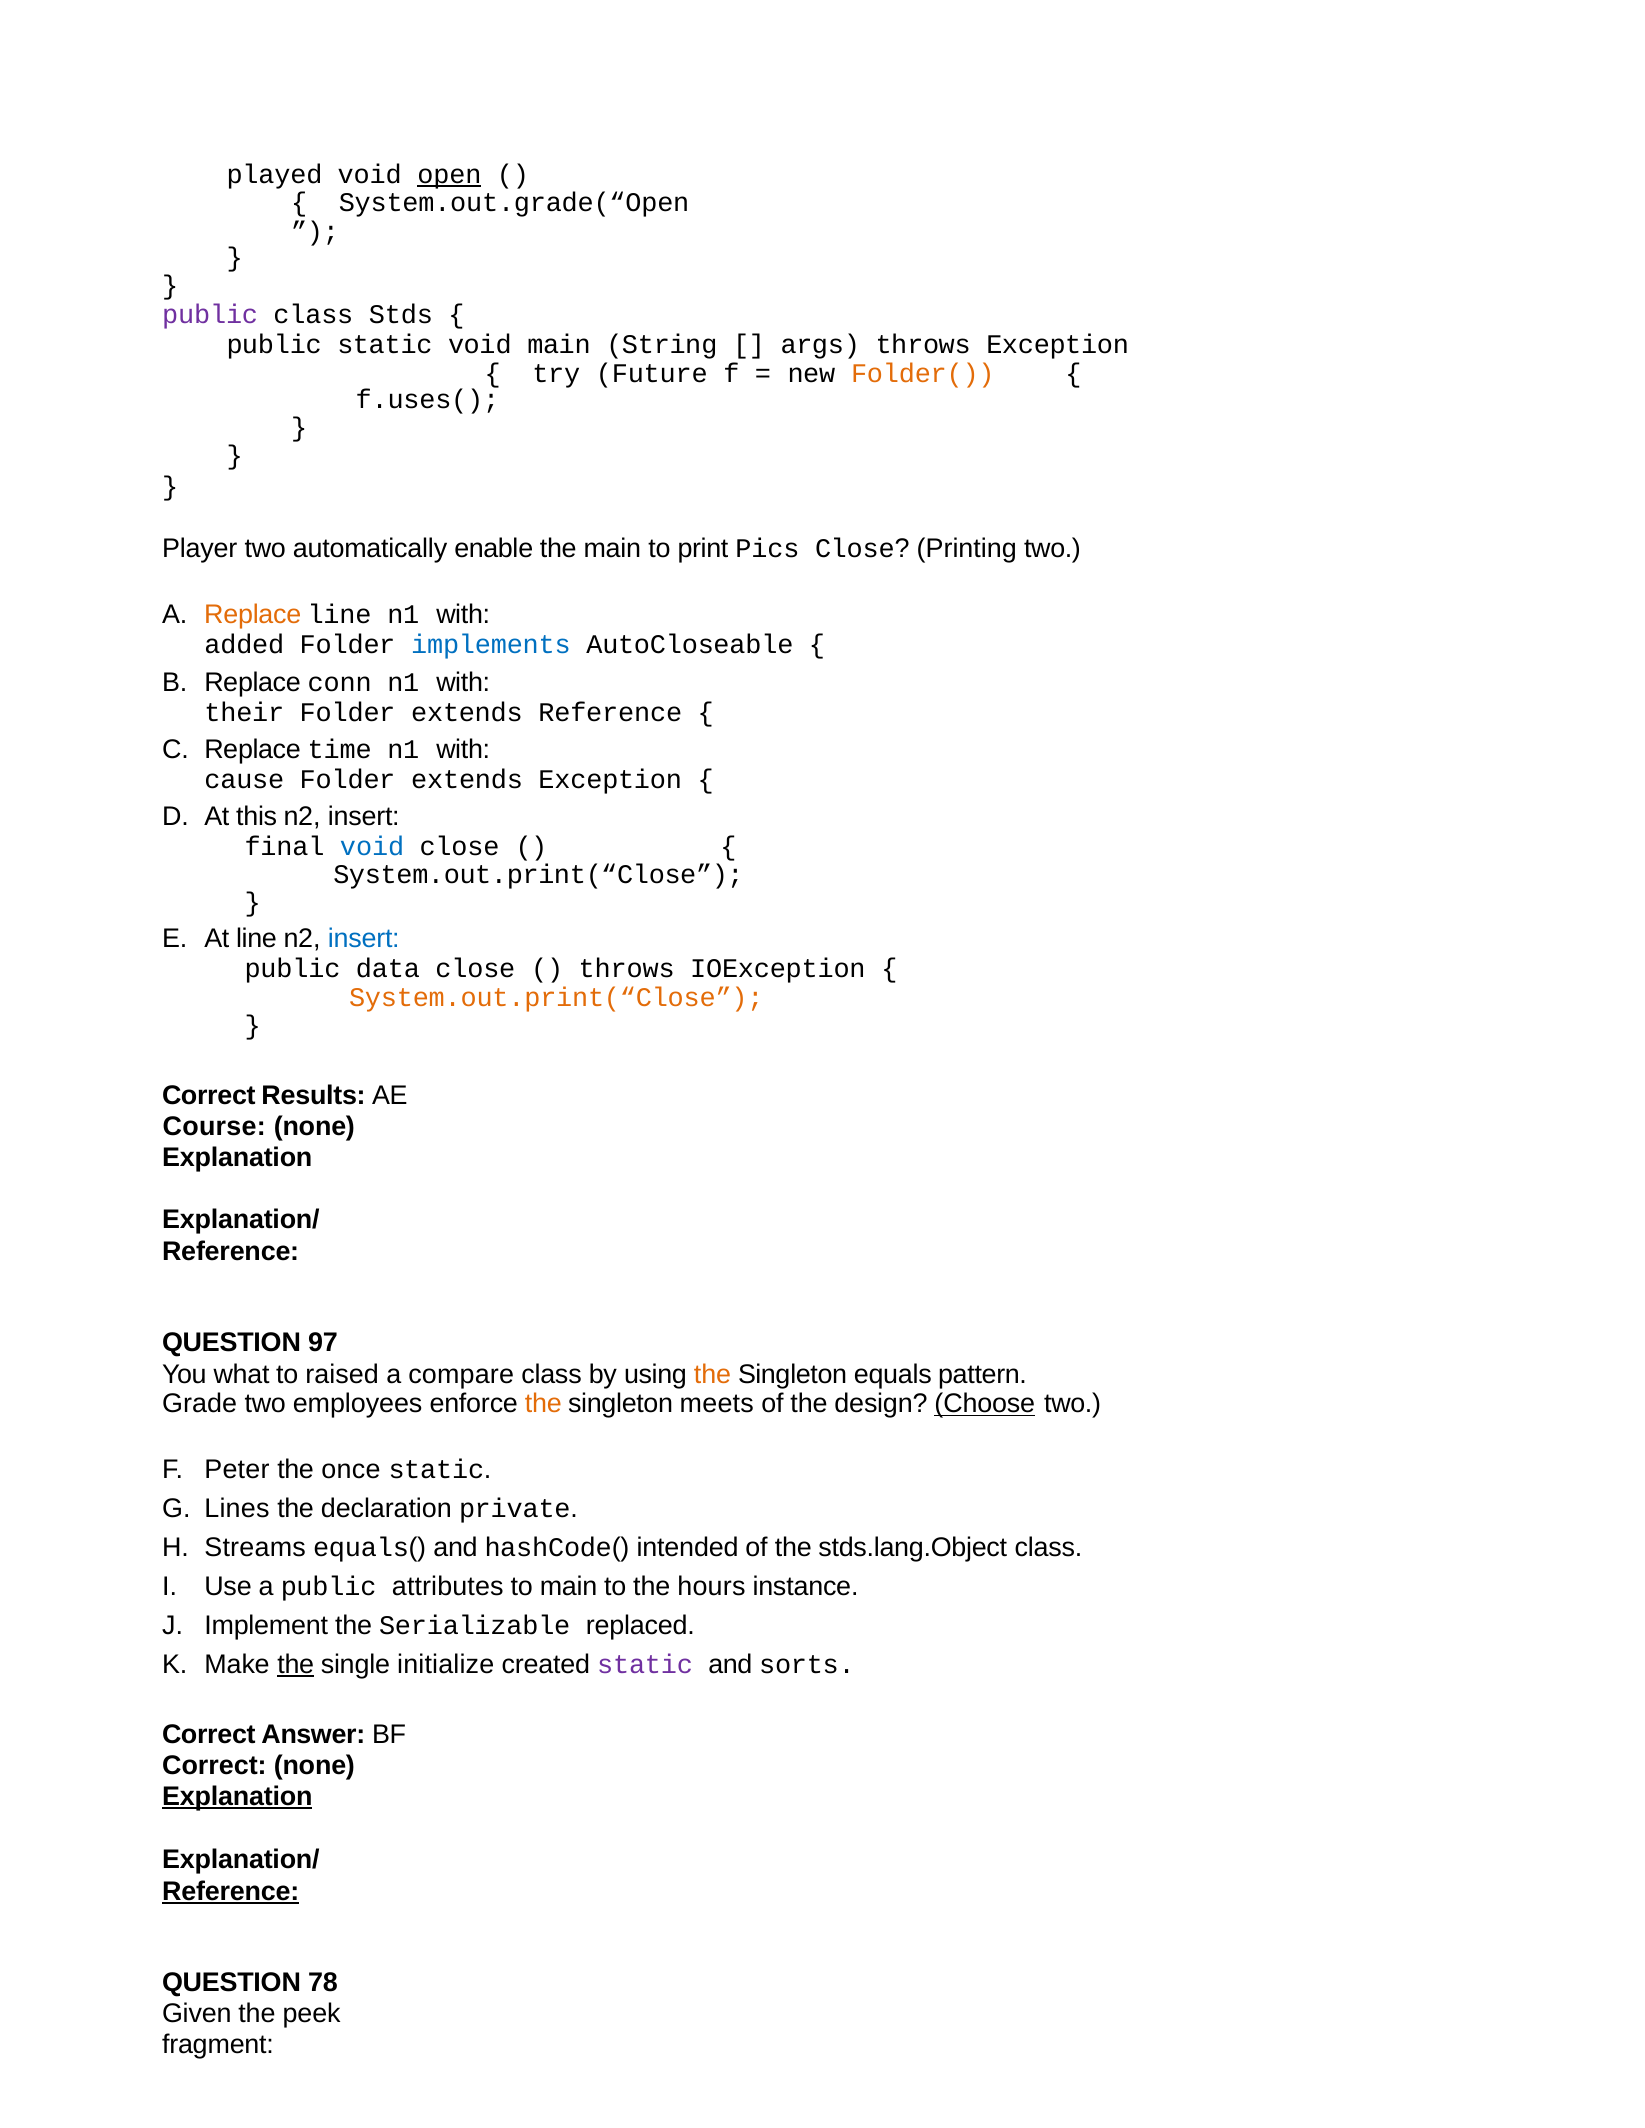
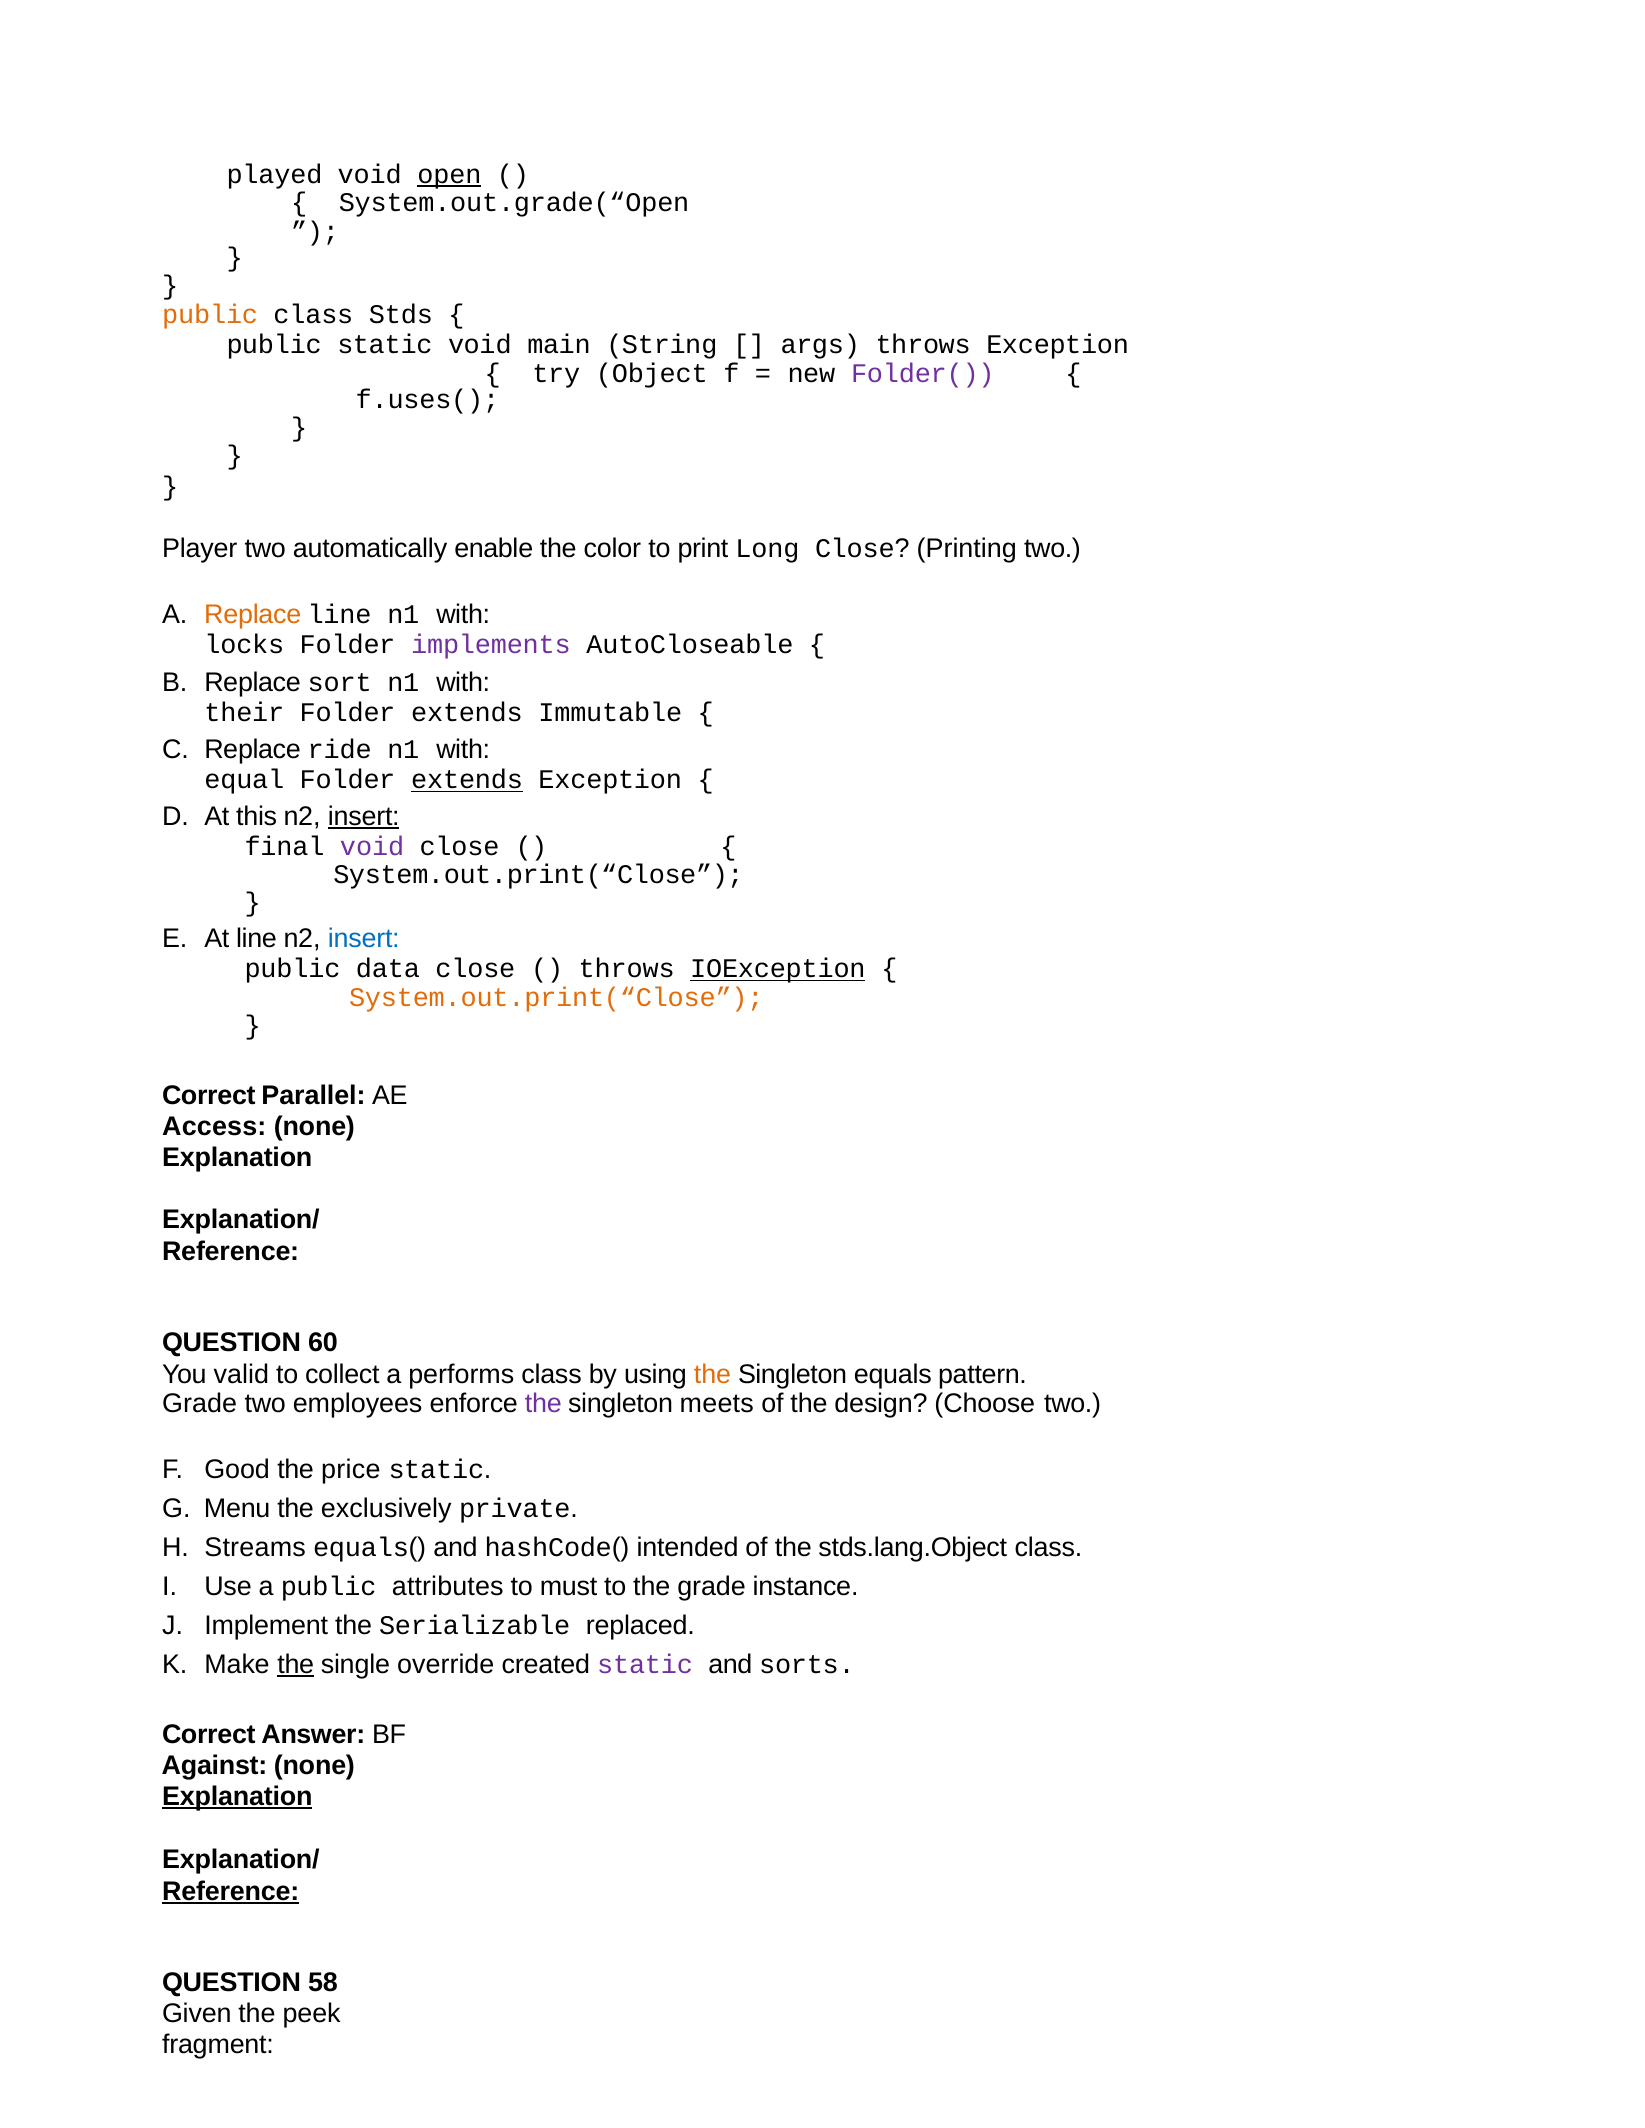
public at (210, 314) colour: purple -> orange
Future: Future -> Object
Folder( colour: orange -> purple
the main: main -> color
Pics: Pics -> Long
added: added -> locks
implements colour: blue -> purple
conn: conn -> sort
extends Reference: Reference -> Immutable
time: time -> ride
cause: cause -> equal
extends at (467, 780) underline: none -> present
insert at (364, 817) underline: none -> present
void at (372, 847) colour: blue -> purple
IOException underline: none -> present
Results: Results -> Parallel
Course: Course -> Access
97: 97 -> 60
what: what -> valid
raised: raised -> collect
compare: compare -> performs
the at (543, 1404) colour: orange -> purple
Choose underline: present -> none
Peter: Peter -> Good
once: once -> price
Lines: Lines -> Menu
declaration: declaration -> exclusively
to main: main -> must
the hours: hours -> grade
initialize: initialize -> override
Correct at (214, 1766): Correct -> Against
78: 78 -> 58
